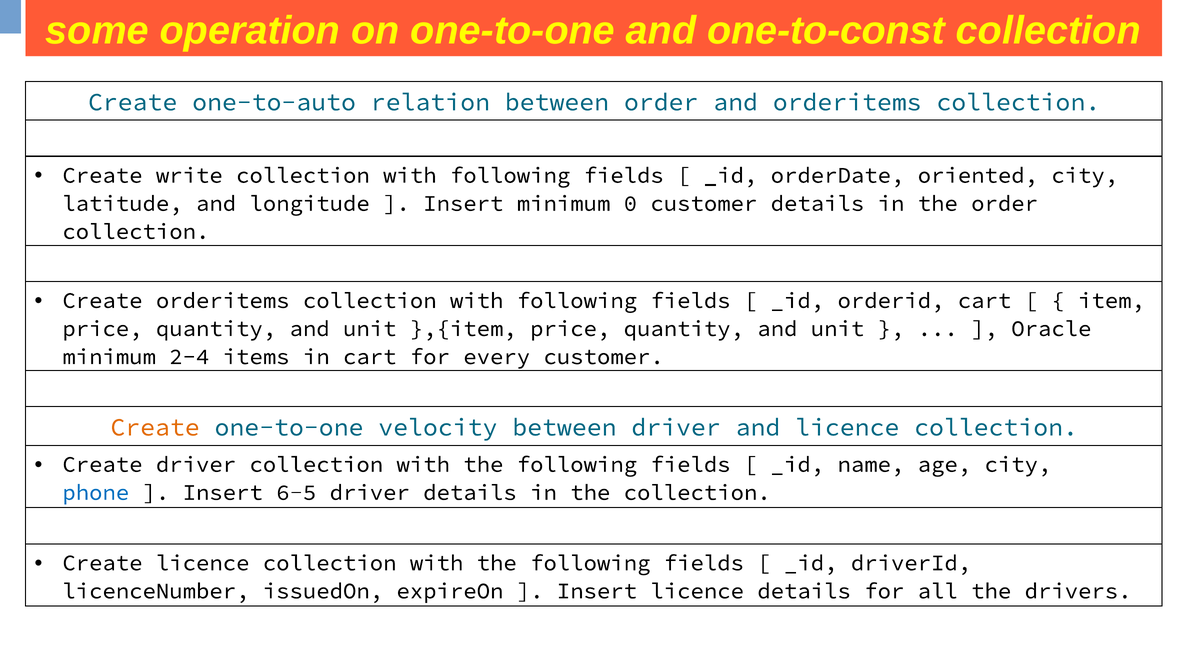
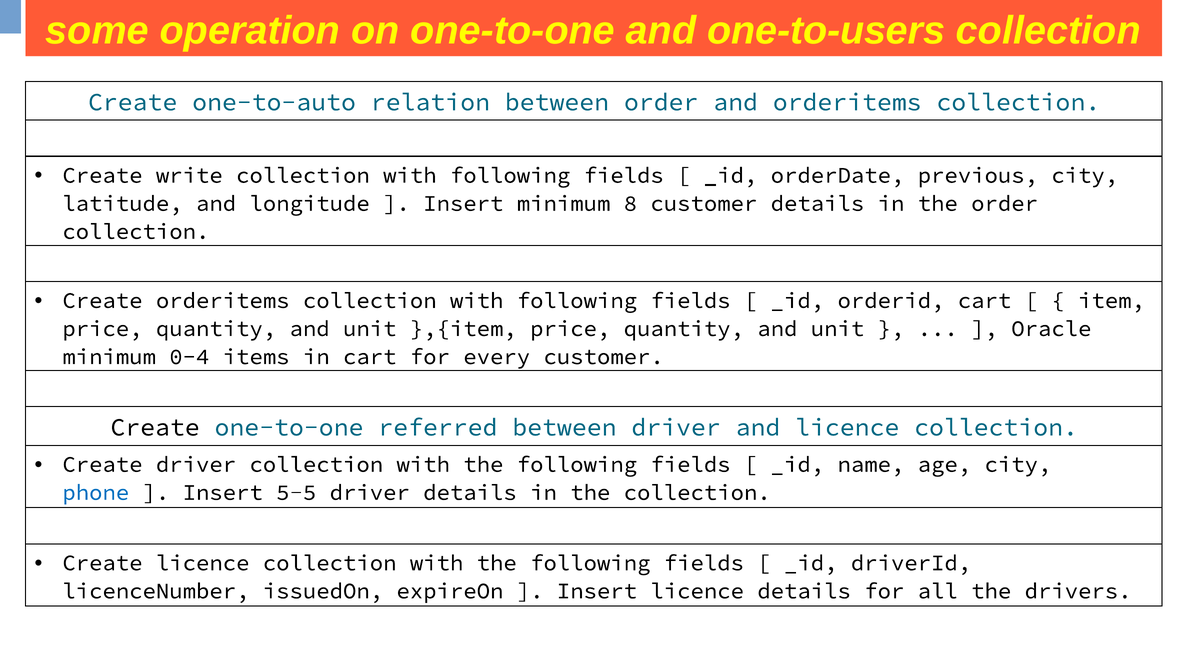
one-to-const: one-to-const -> one-to-users
oriented: oriented -> previous
0: 0 -> 8
2-4: 2-4 -> 0-4
Create at (155, 427) colour: orange -> black
velocity: velocity -> referred
6-5: 6-5 -> 5-5
